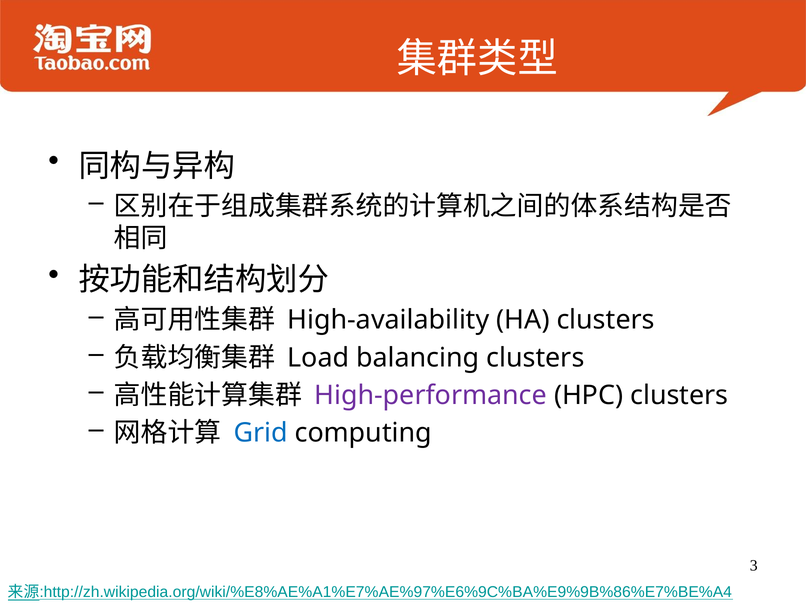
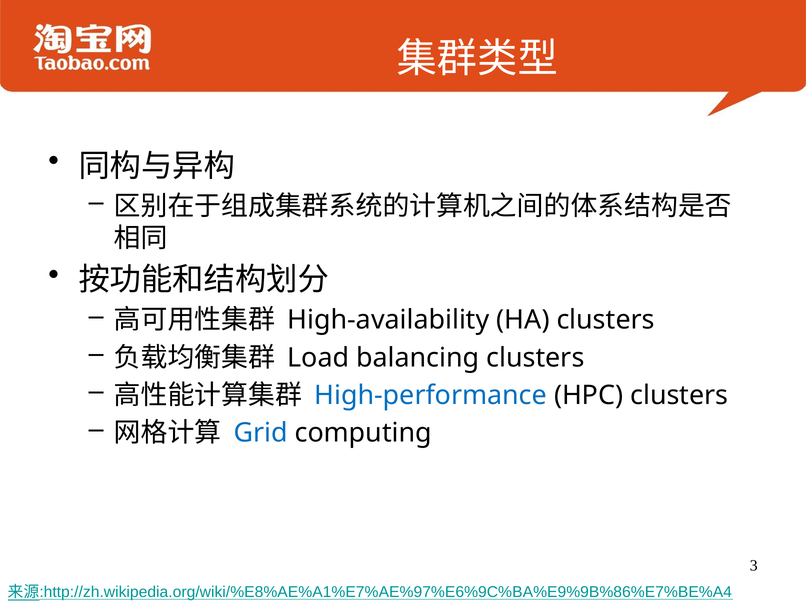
High-performance colour: purple -> blue
